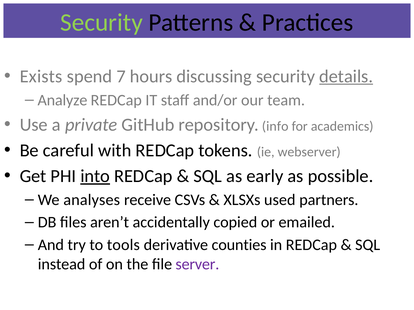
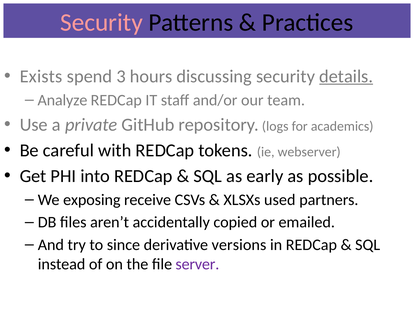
Security at (101, 22) colour: light green -> pink
7: 7 -> 3
info: info -> logs
into underline: present -> none
analyses: analyses -> exposing
tools: tools -> since
counties: counties -> versions
